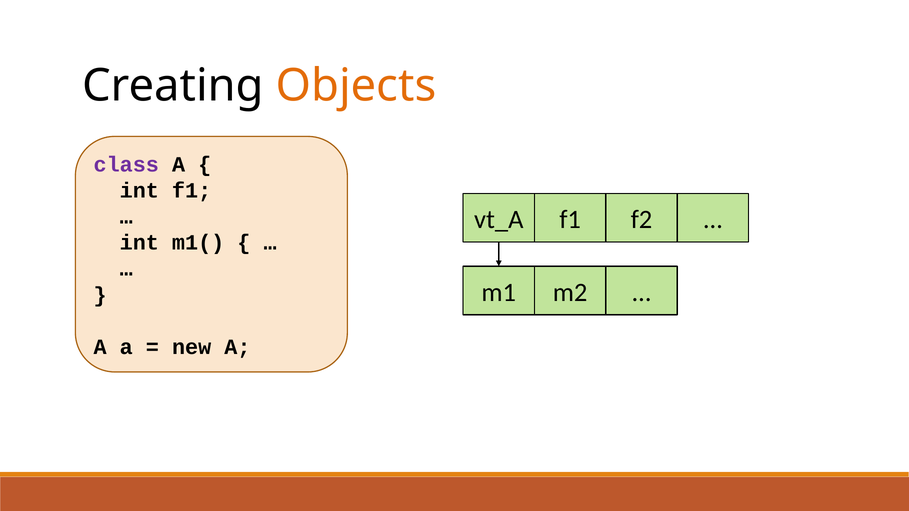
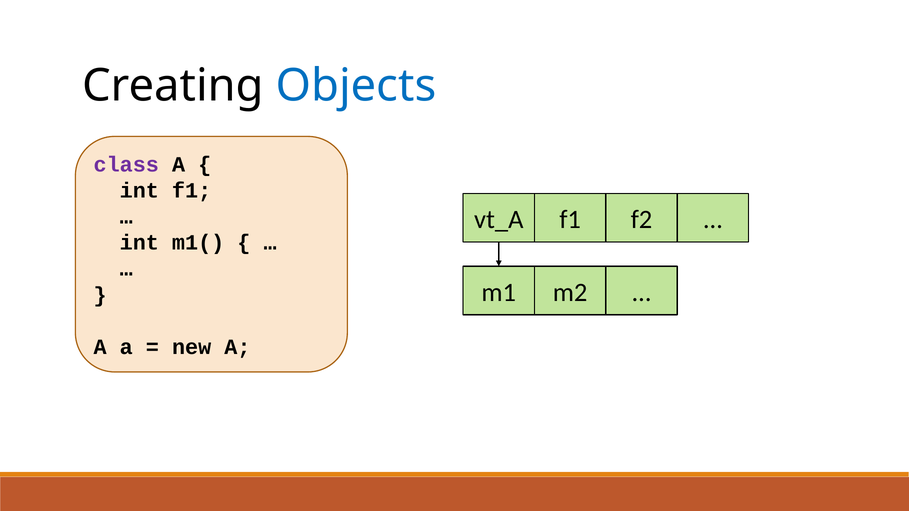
Objects colour: orange -> blue
